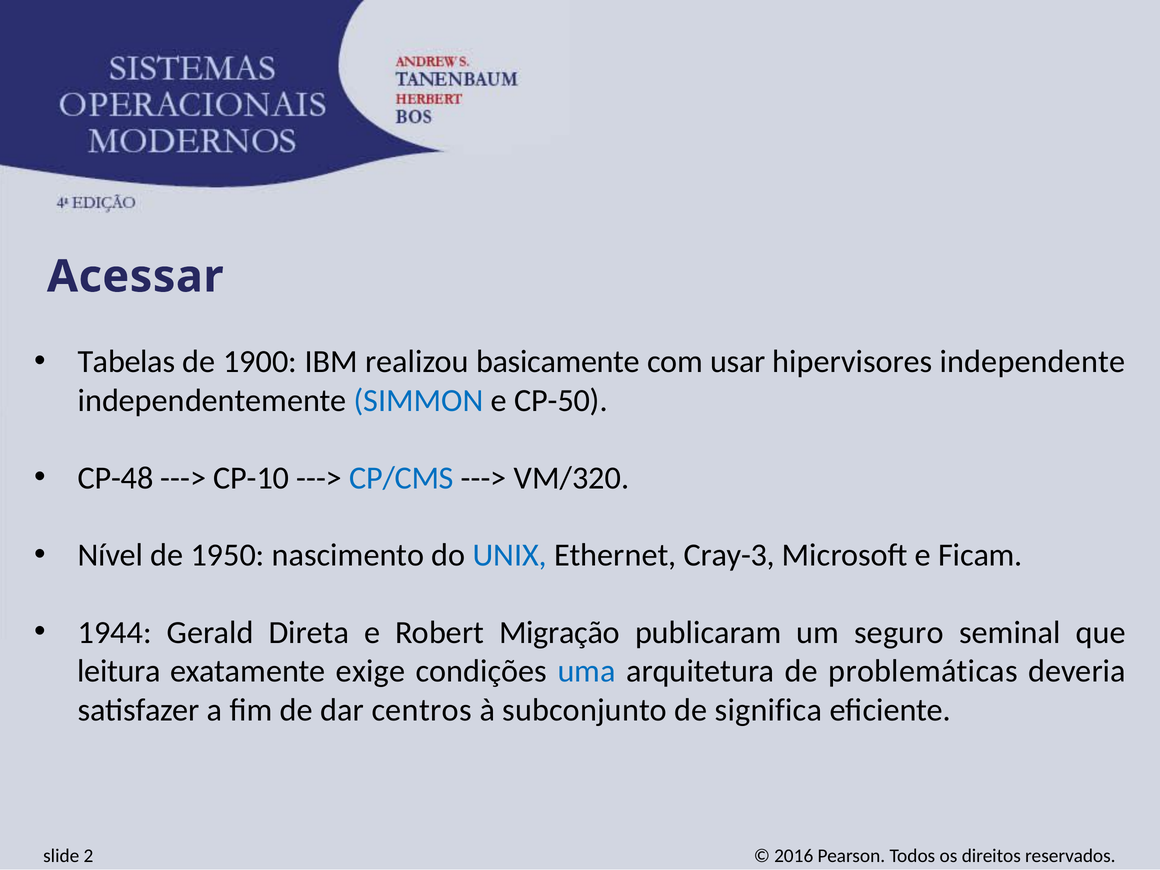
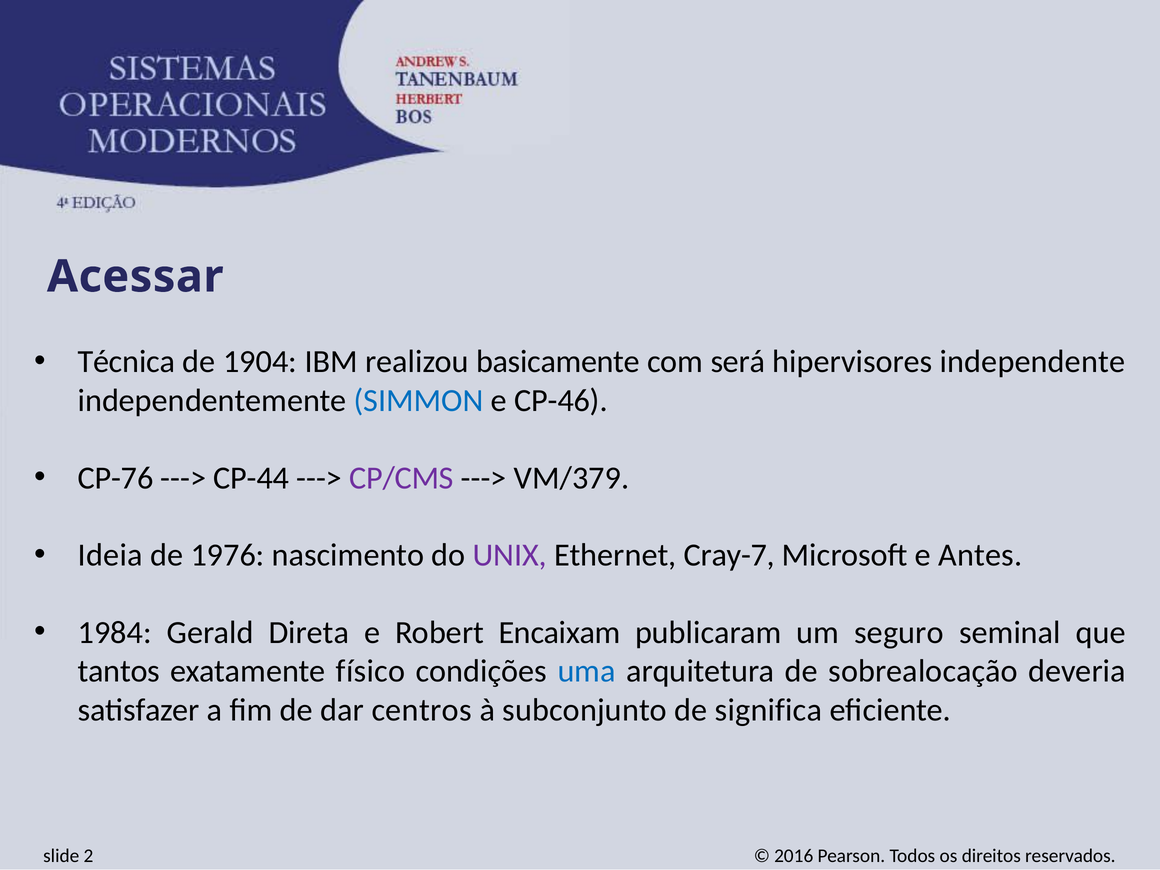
Tabelas: Tabelas -> Técnica
1900: 1900 -> 1904
usar: usar -> será
CP-50: CP-50 -> CP-46
CP-48: CP-48 -> CP-76
CP-10: CP-10 -> CP-44
CP/CMS colour: blue -> purple
VM/320: VM/320 -> VM/379
Nível: Nível -> Ideia
1950: 1950 -> 1976
UNIX colour: blue -> purple
Cray-3: Cray-3 -> Cray-7
Ficam: Ficam -> Antes
1944: 1944 -> 1984
Migração: Migração -> Encaixam
leitura: leitura -> tantos
exige: exige -> físico
problemáticas: problemáticas -> sobrealocação
